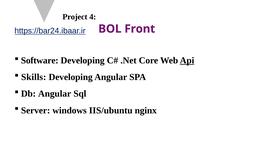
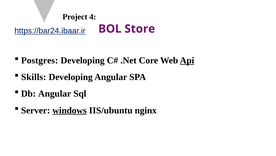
Front: Front -> Store
Software: Software -> Postgres
windows underline: none -> present
